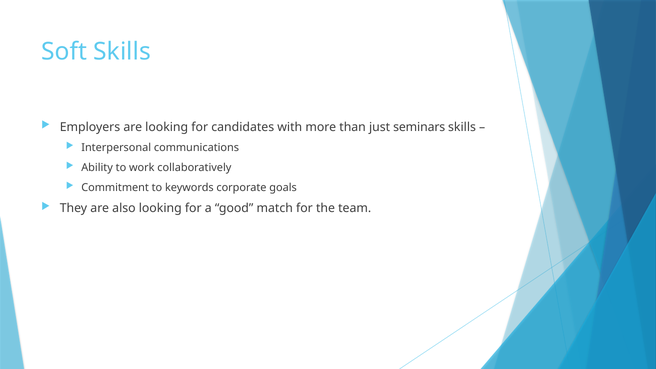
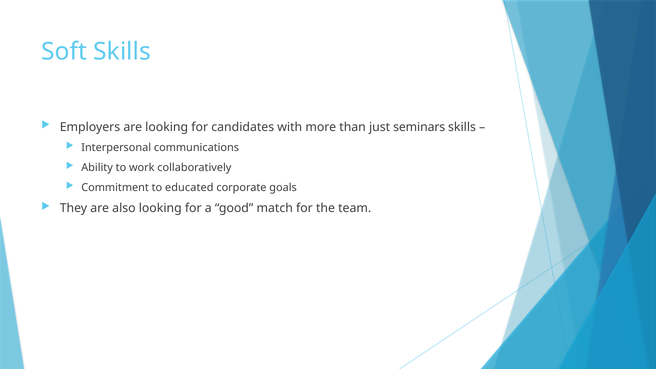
keywords: keywords -> educated
